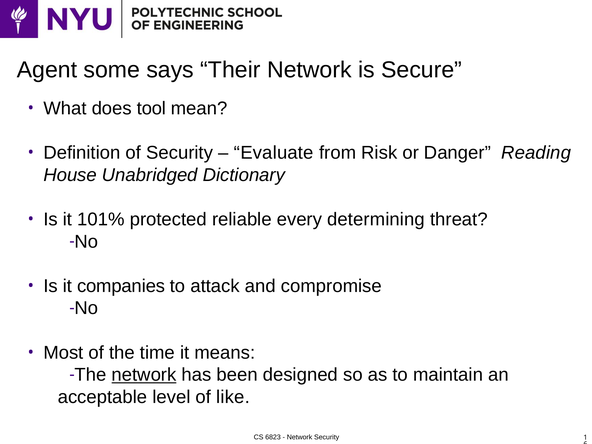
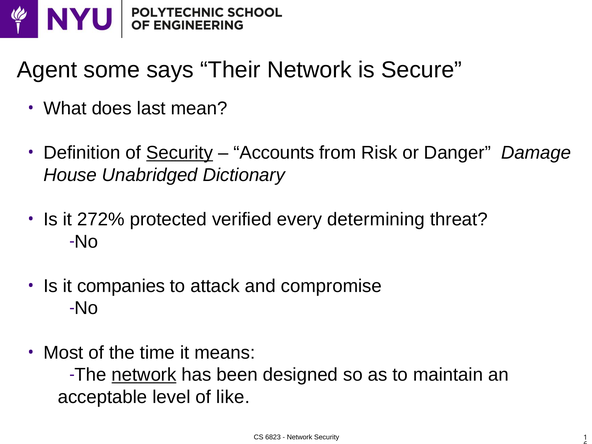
tool: tool -> last
Security at (180, 153) underline: none -> present
Evaluate: Evaluate -> Accounts
Reading: Reading -> Damage
101%: 101% -> 272%
reliable: reliable -> verified
